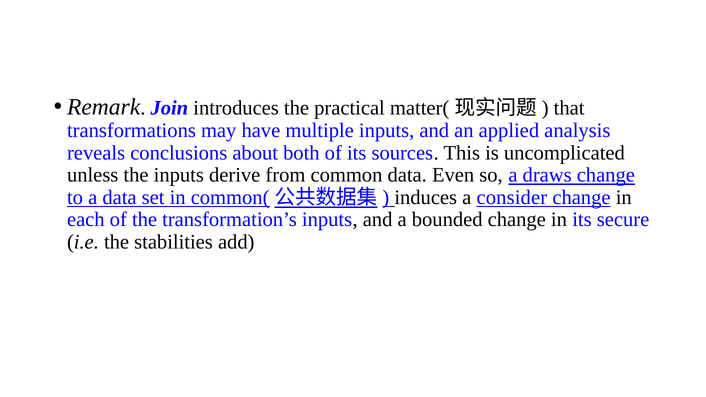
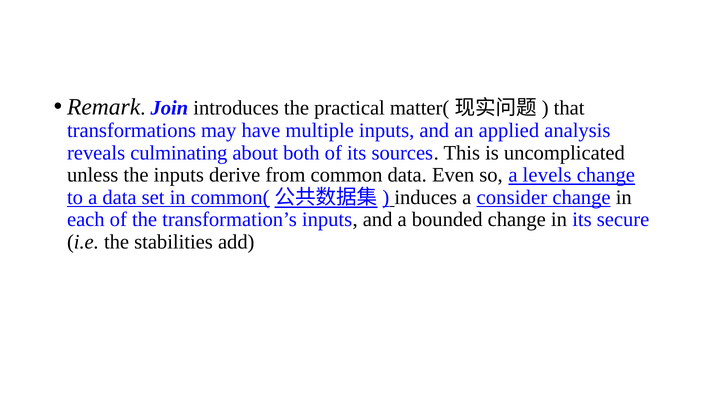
conclusions: conclusions -> culminating
draws: draws -> levels
